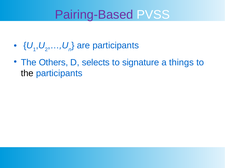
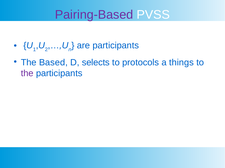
Others: Others -> Based
signature: signature -> protocols
the at (27, 74) colour: black -> purple
